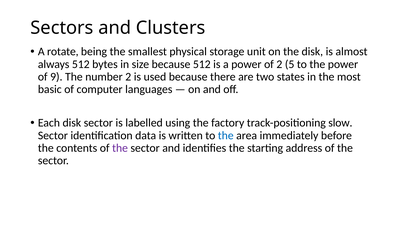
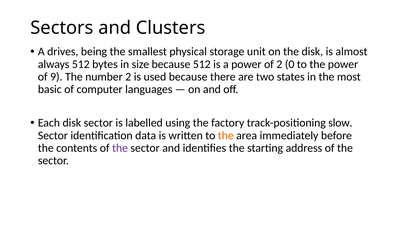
rotate: rotate -> drives
5: 5 -> 0
the at (226, 135) colour: blue -> orange
